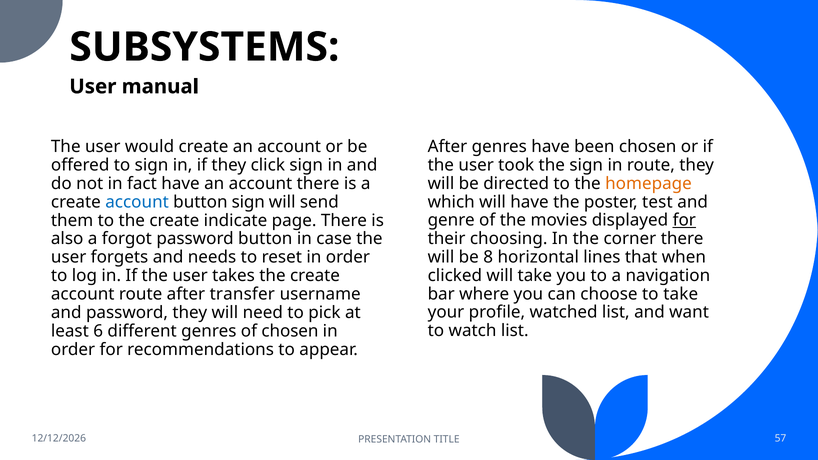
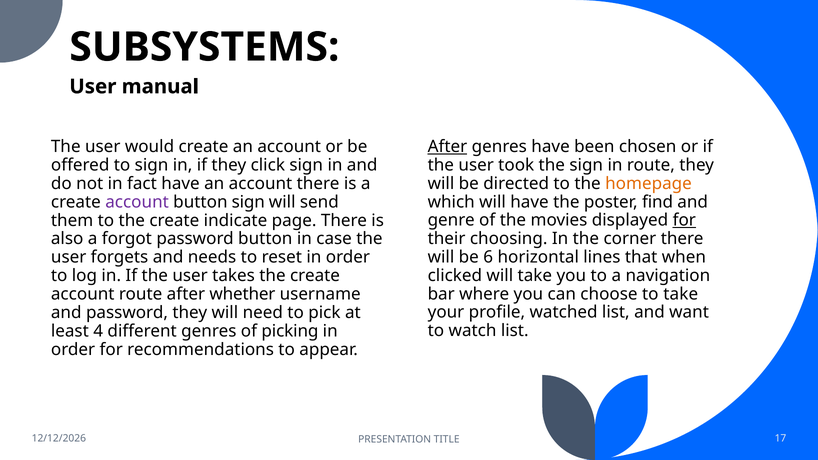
After at (447, 147) underline: none -> present
test: test -> find
account at (137, 202) colour: blue -> purple
8: 8 -> 6
transfer: transfer -> whether
6: 6 -> 4
of chosen: chosen -> picking
57: 57 -> 17
